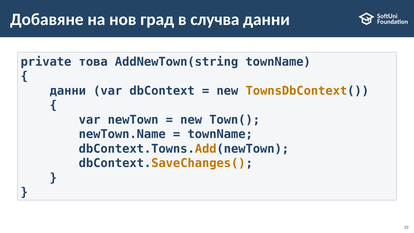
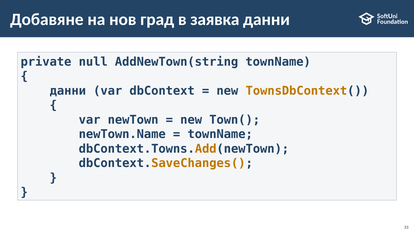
случва: случва -> заявка
това: това -> null
